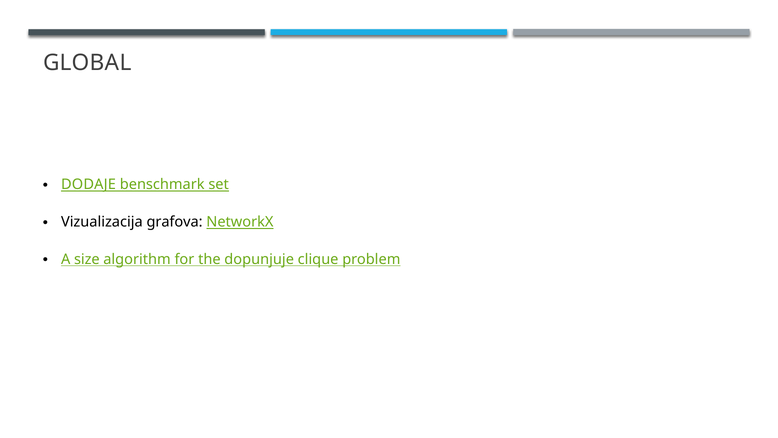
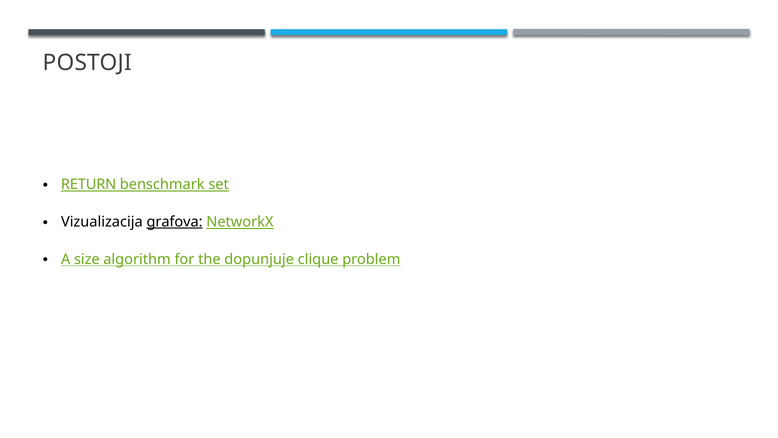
GLOBAL: GLOBAL -> POSTOJI
DODAJE: DODAJE -> RETURN
grafova underline: none -> present
